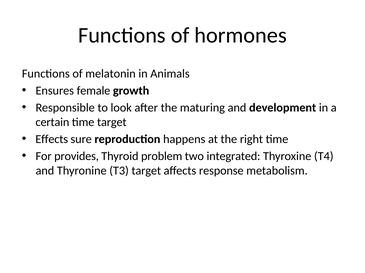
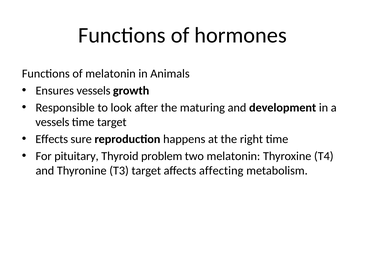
Ensures female: female -> vessels
certain at (52, 123): certain -> vessels
provides: provides -> pituitary
two integrated: integrated -> melatonin
response: response -> affecting
